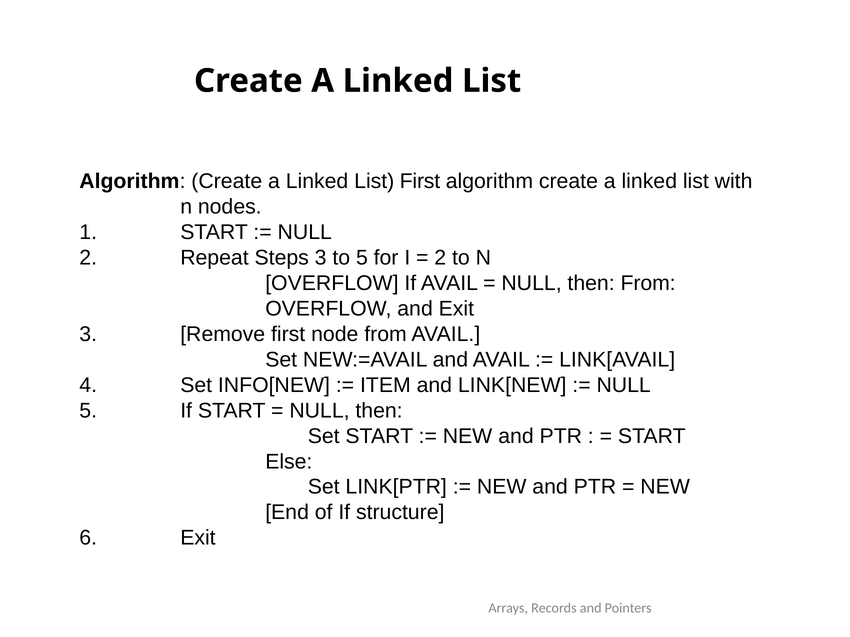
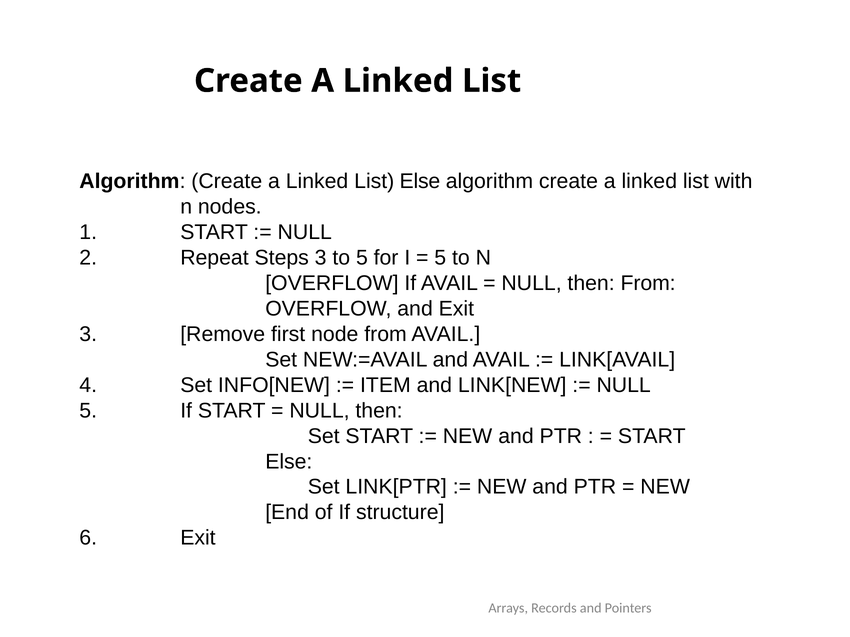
List First: First -> Else
2 at (440, 258): 2 -> 5
